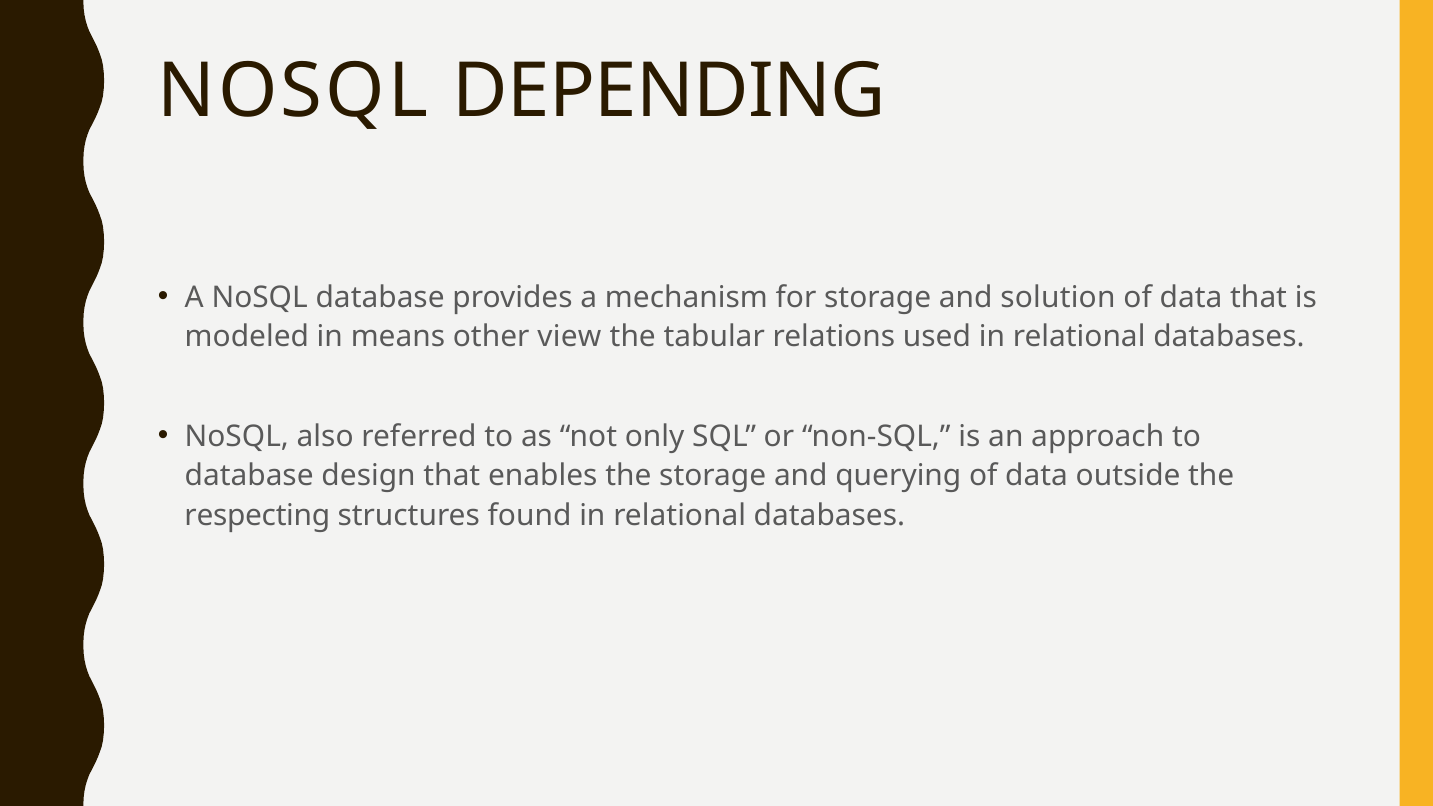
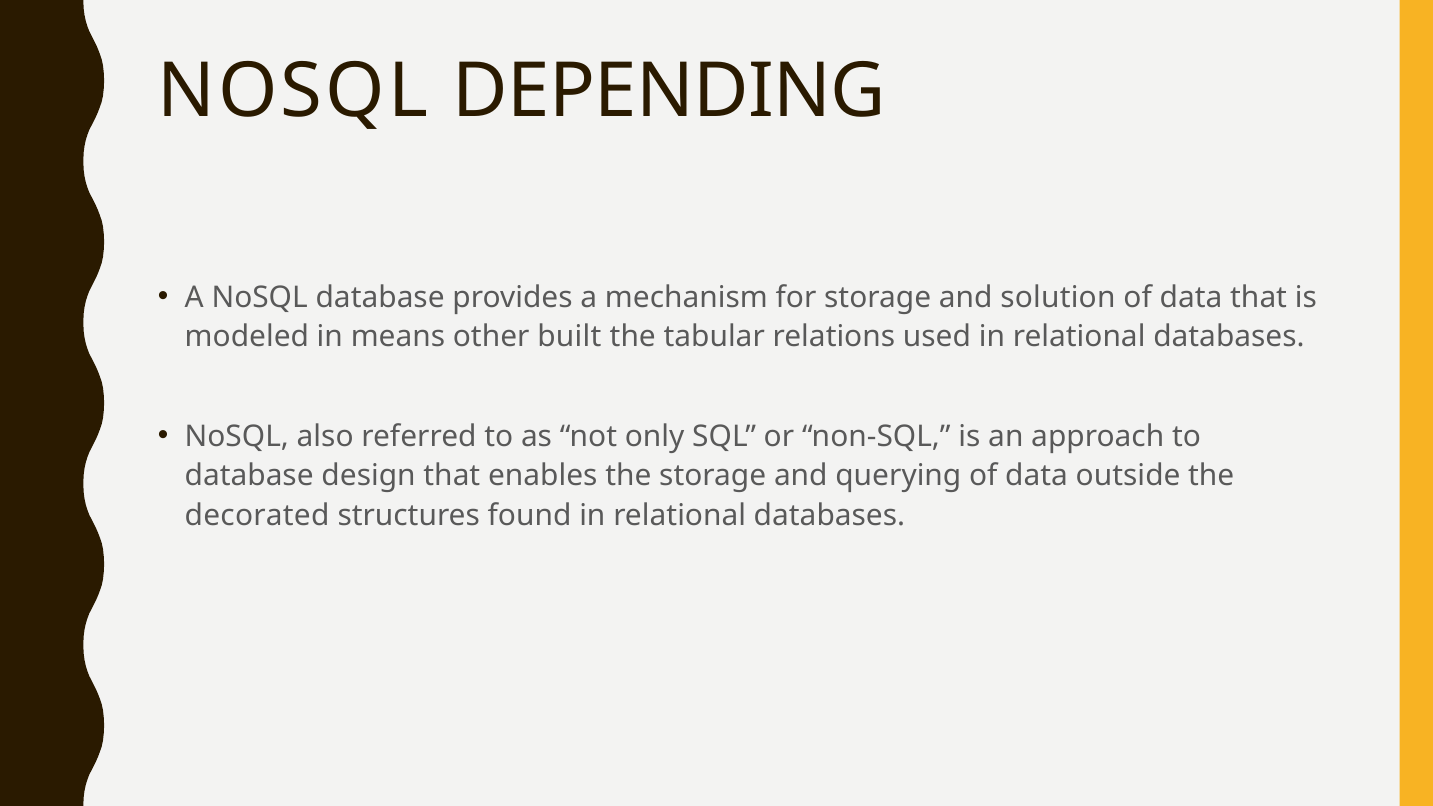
view: view -> built
respecting: respecting -> decorated
